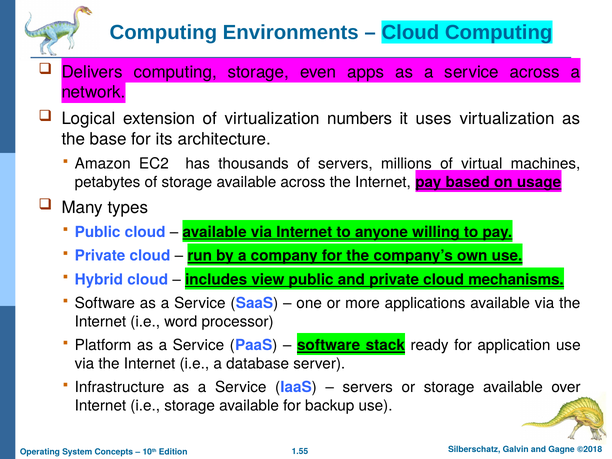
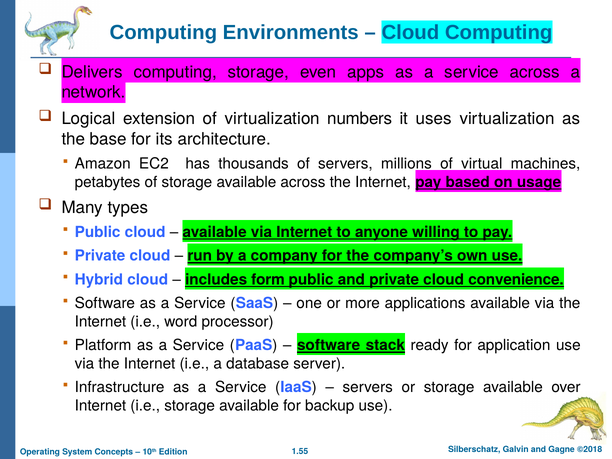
view: view -> form
mechanisms: mechanisms -> convenience
